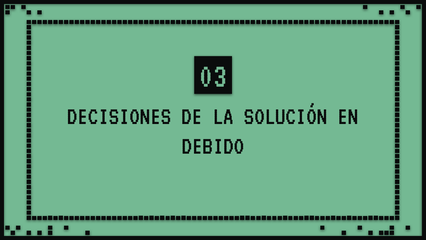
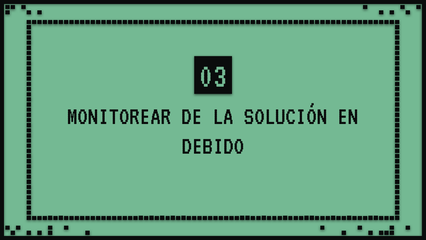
DECISIONES: DECISIONES -> MONITOREAR
